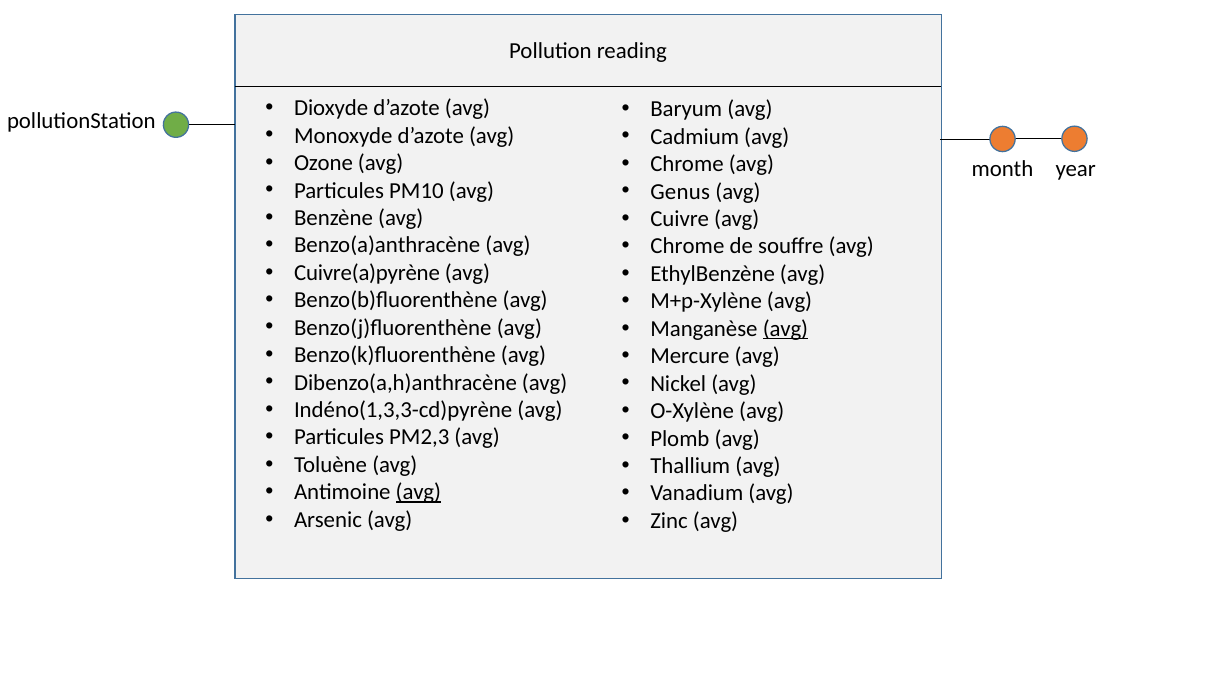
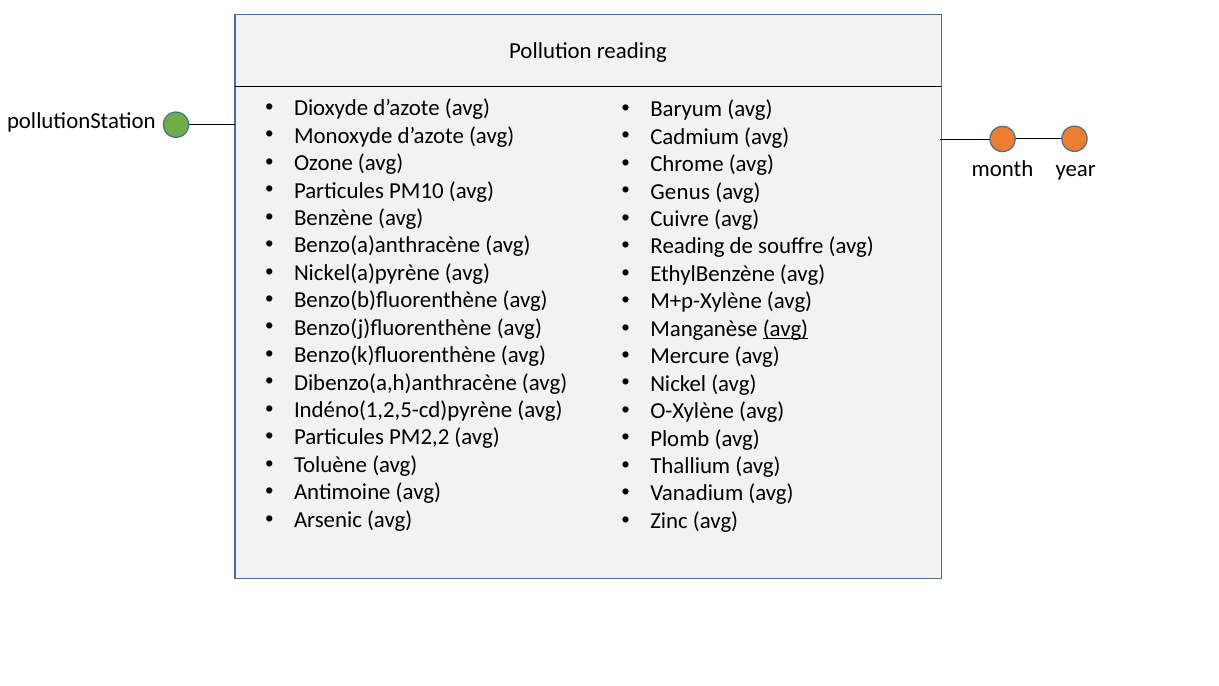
Chrome at (687, 246): Chrome -> Reading
Cuivre(a)pyrène: Cuivre(a)pyrène -> Nickel(a)pyrène
Indéno(1,3,3-cd)pyrène: Indéno(1,3,3-cd)pyrène -> Indéno(1,2,5-cd)pyrène
PM2,3: PM2,3 -> PM2,2
avg at (418, 492) underline: present -> none
